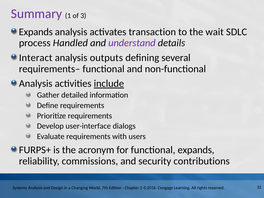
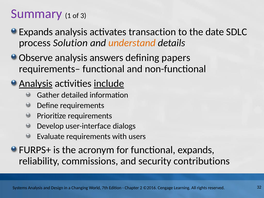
wait: wait -> date
Handled: Handled -> Solution
understand colour: purple -> orange
Interact: Interact -> Observe
outputs: outputs -> answers
several: several -> papers
Analysis at (36, 84) underline: none -> present
